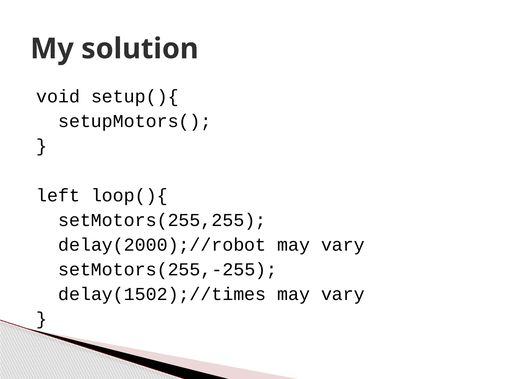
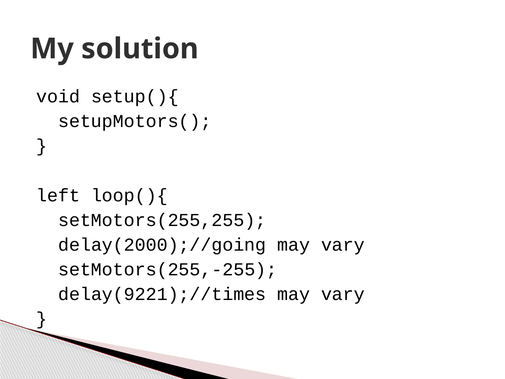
delay(2000);//robot: delay(2000);//robot -> delay(2000);//going
delay(1502);//times: delay(1502);//times -> delay(9221);//times
